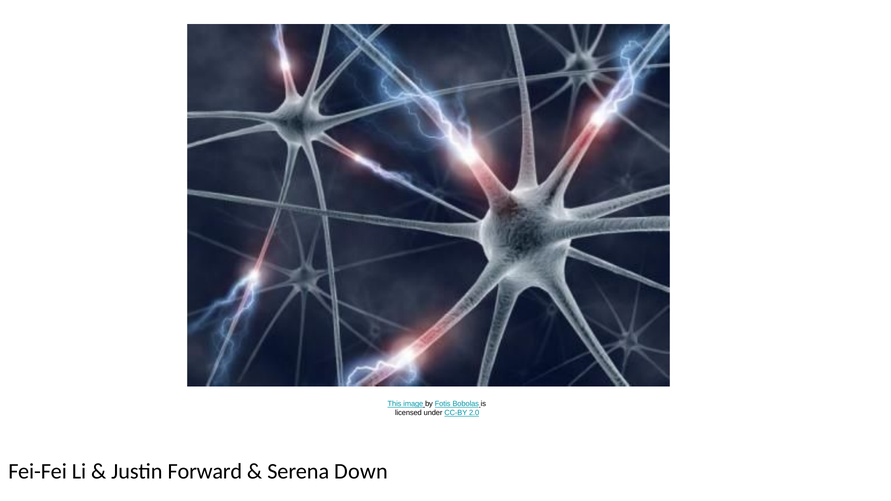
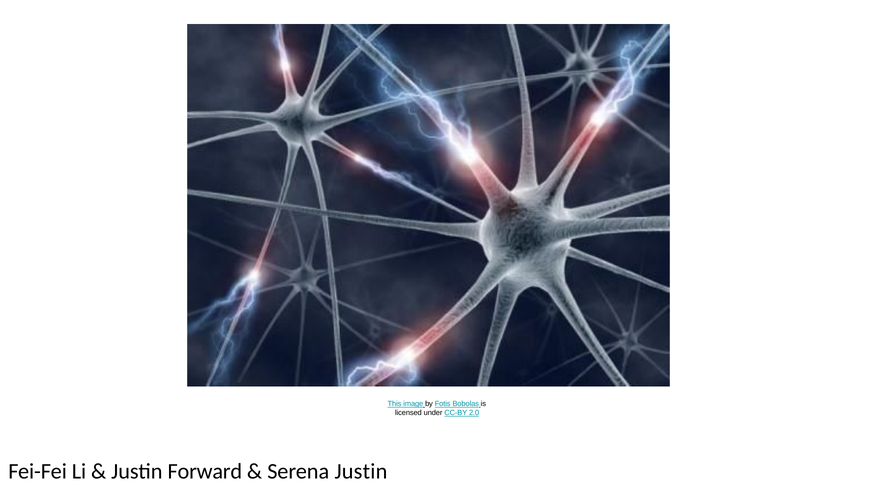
Serena Down: Down -> Justin
